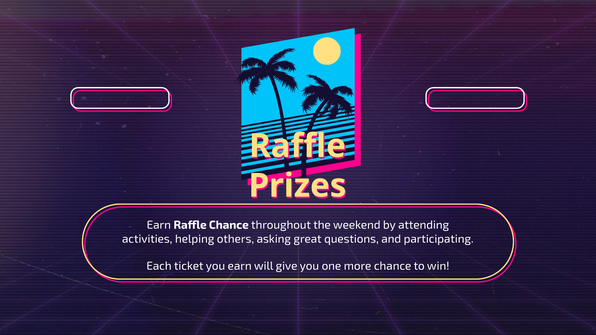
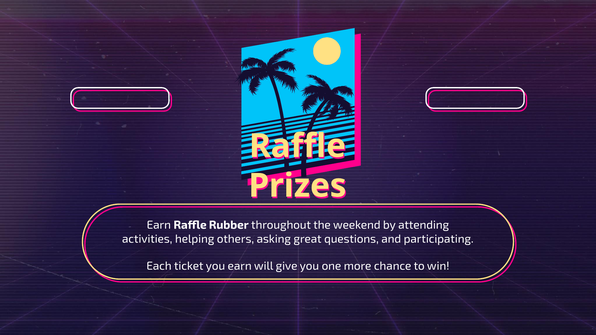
Raffle Chance: Chance -> Rubber
